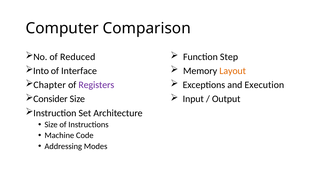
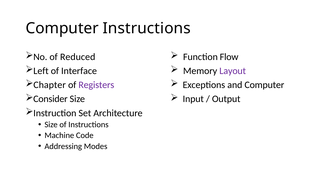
Computer Comparison: Comparison -> Instructions
Step: Step -> Flow
Into: Into -> Left
Layout colour: orange -> purple
and Execution: Execution -> Computer
